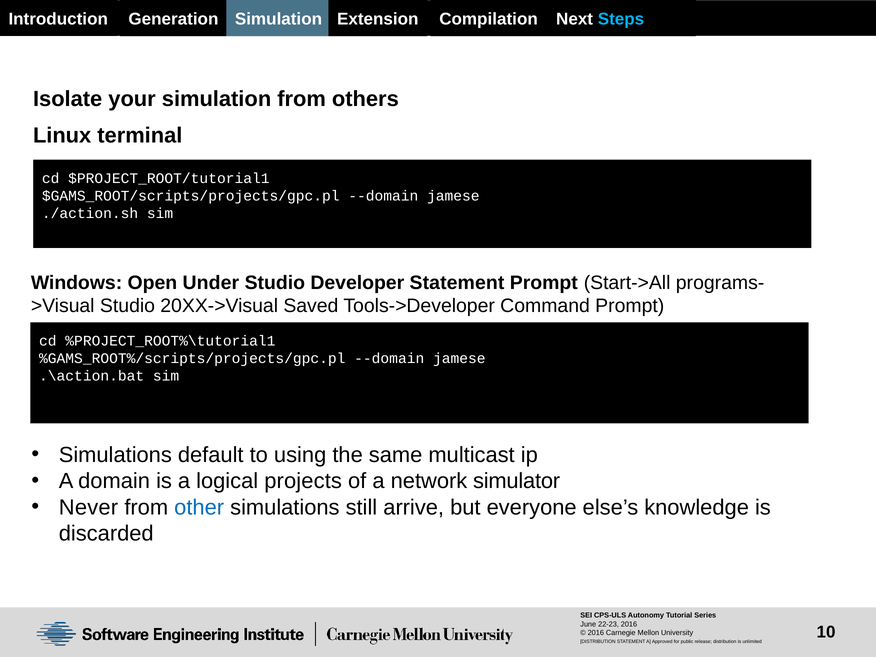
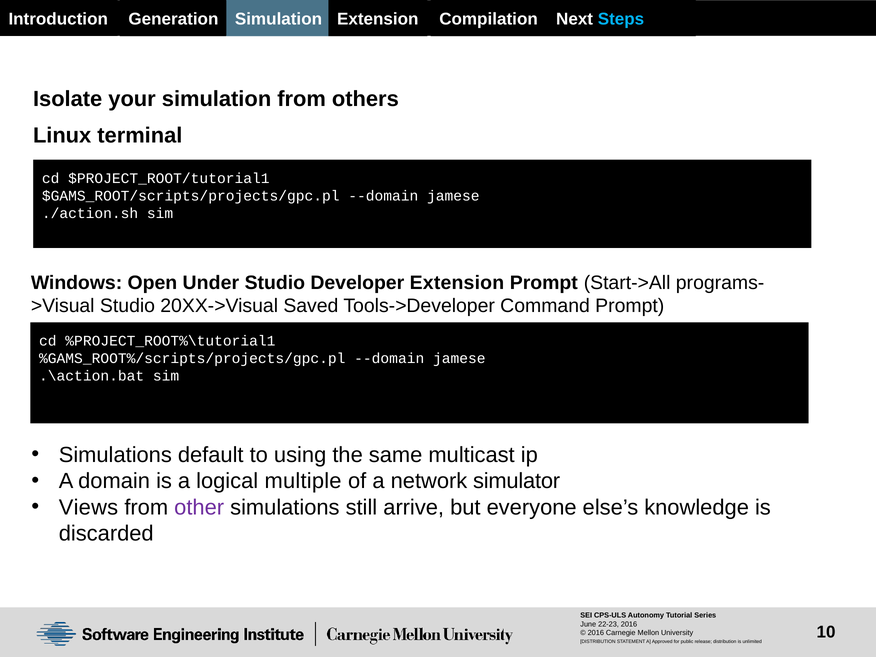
Developer Statement: Statement -> Extension
projects: projects -> multiple
Never: Never -> Views
other colour: blue -> purple
